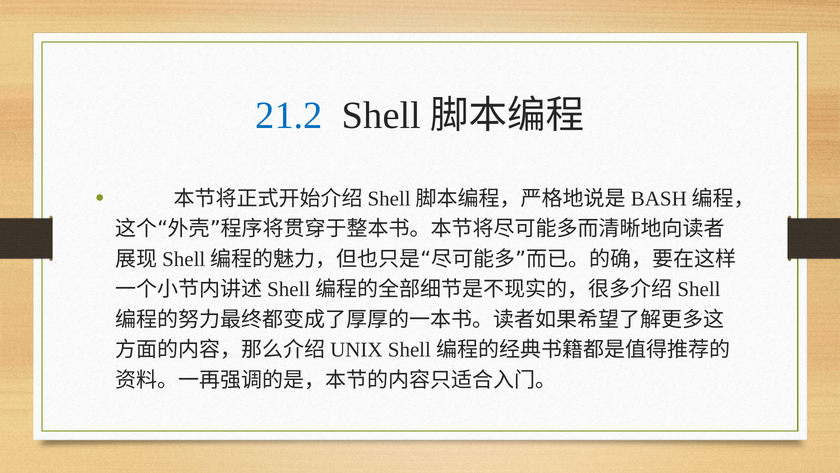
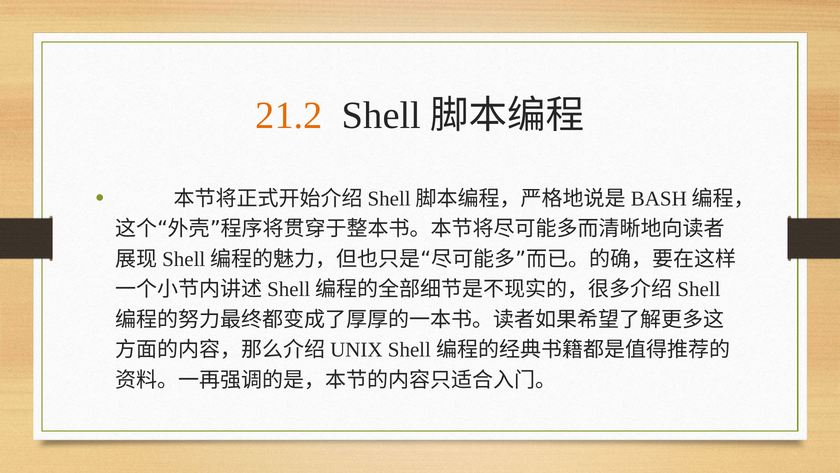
21.2 colour: blue -> orange
